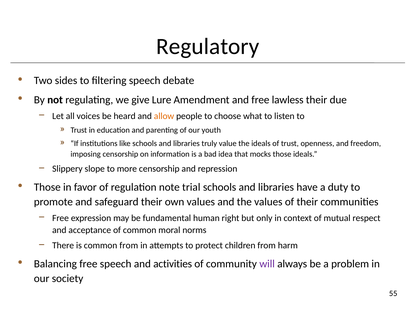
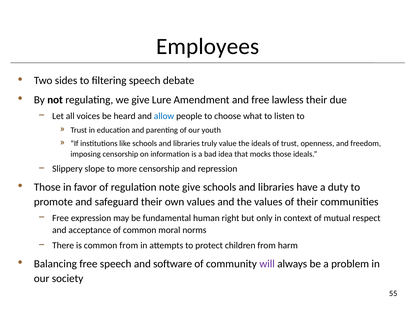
Regulatory: Regulatory -> Employees
allow colour: orange -> blue
note trial: trial -> give
activities: activities -> software
